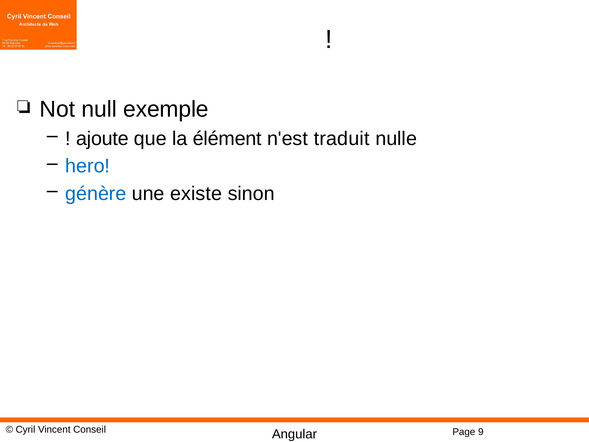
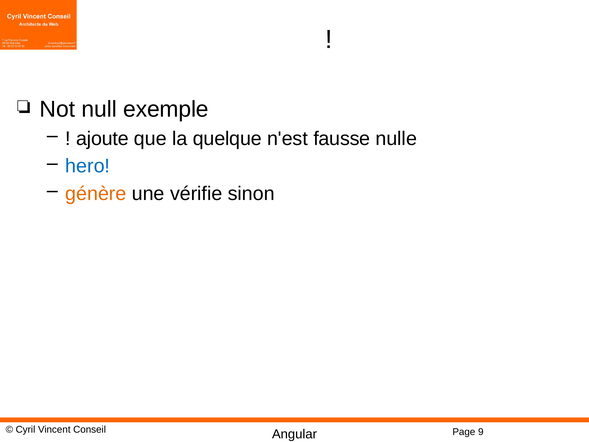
élément: élément -> quelque
traduit: traduit -> fausse
génère colour: blue -> orange
existe: existe -> vérifie
